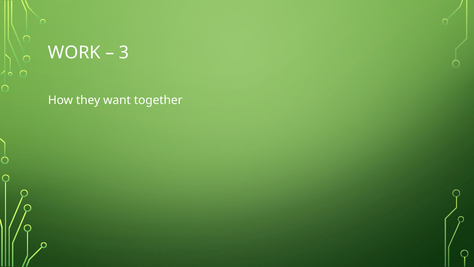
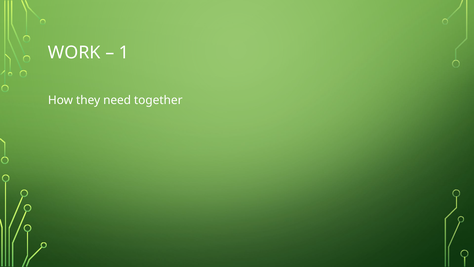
3: 3 -> 1
want: want -> need
